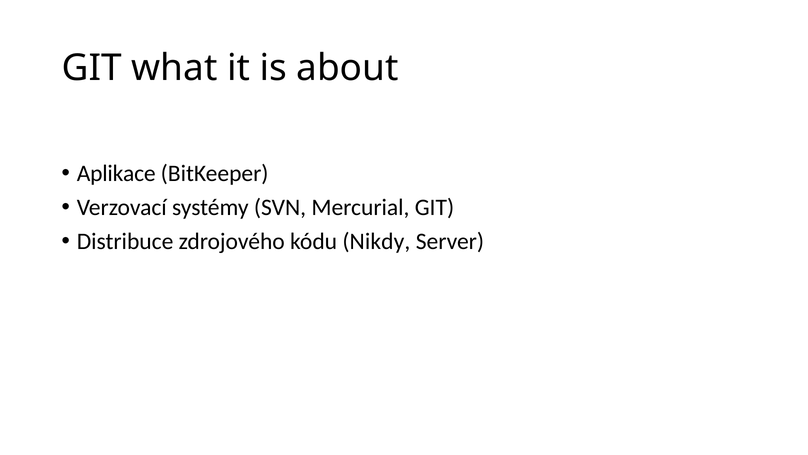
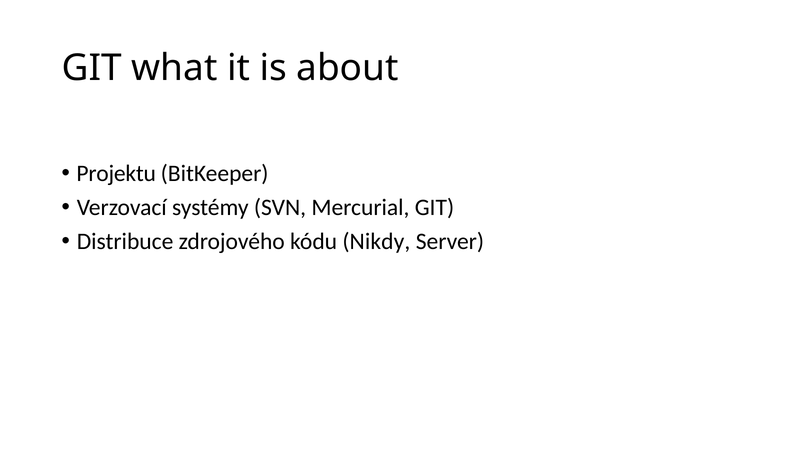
Aplikace: Aplikace -> Projektu
